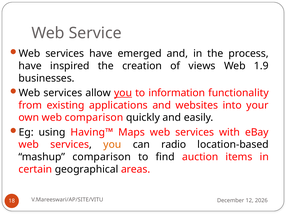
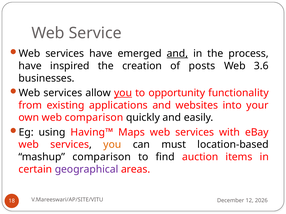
and at (177, 54) underline: none -> present
views: views -> posts
1.9: 1.9 -> 3.6
information: information -> opportunity
radio: radio -> must
geographical colour: black -> purple
